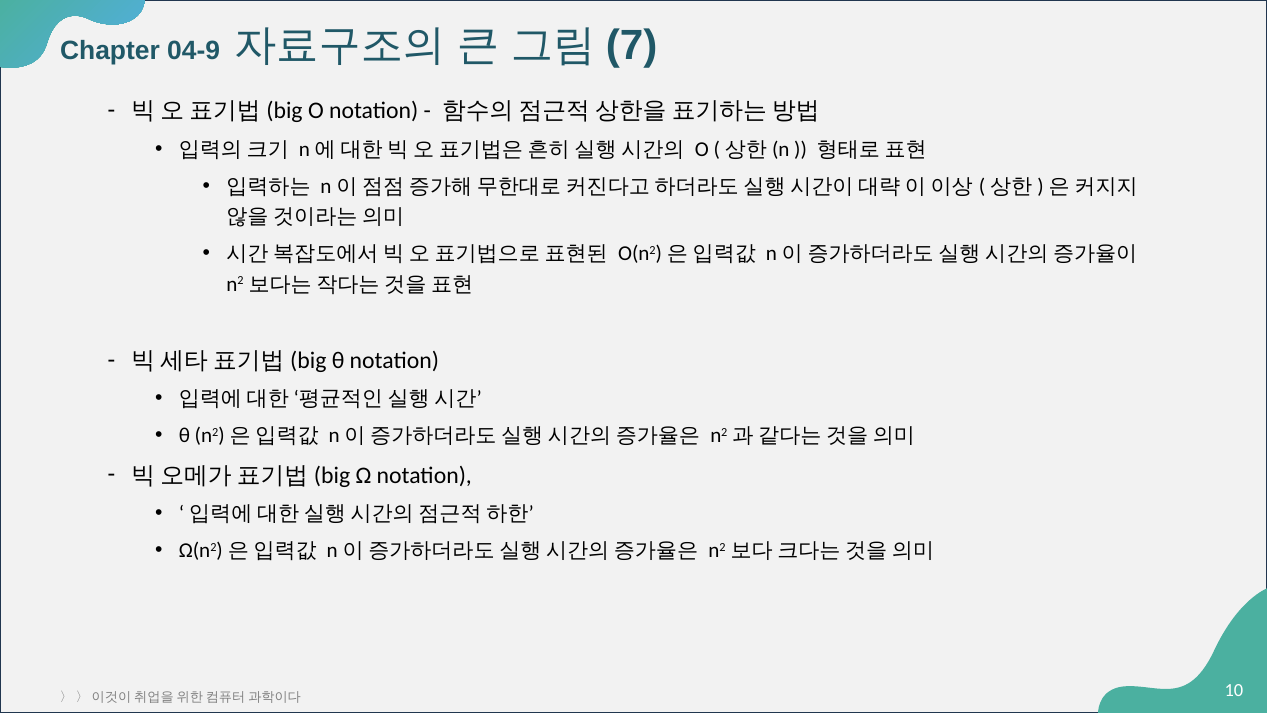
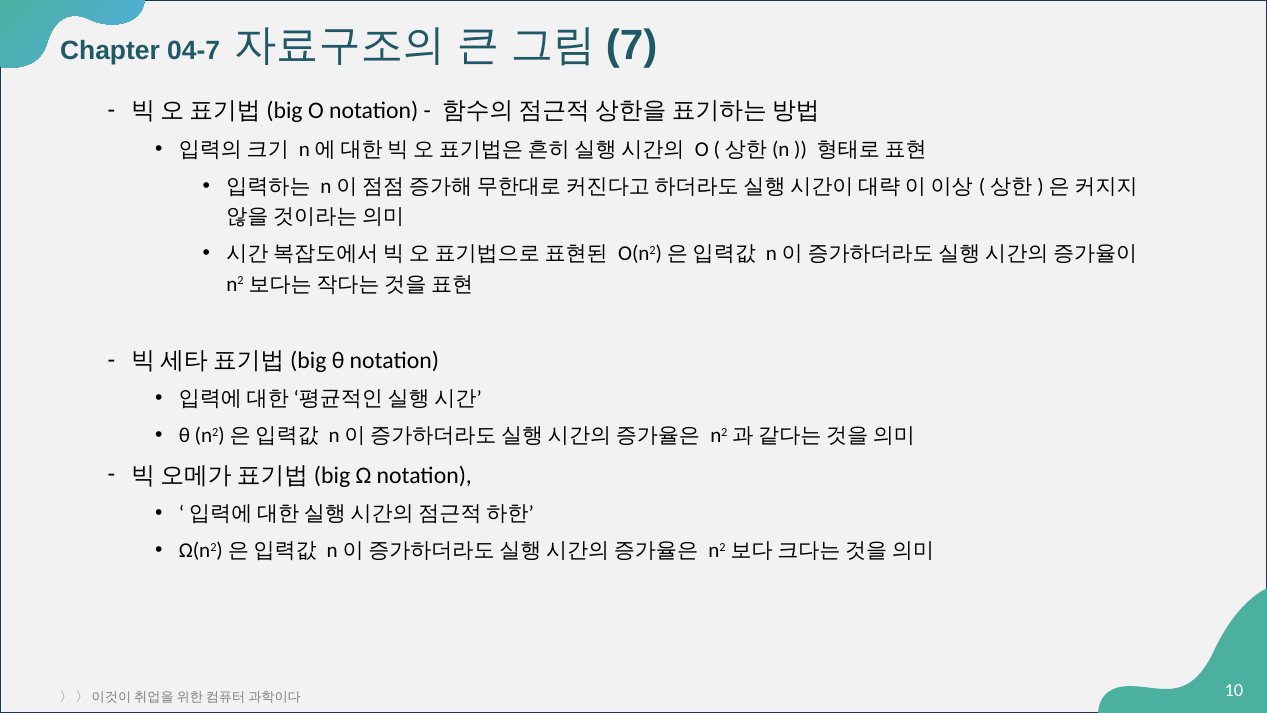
04-9: 04-9 -> 04-7
